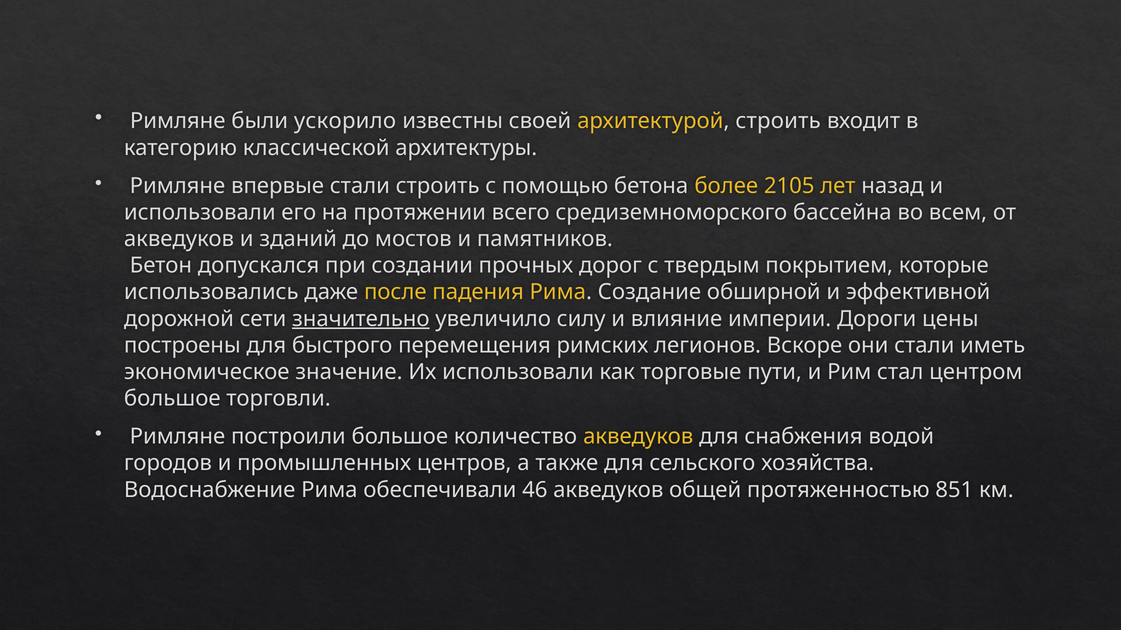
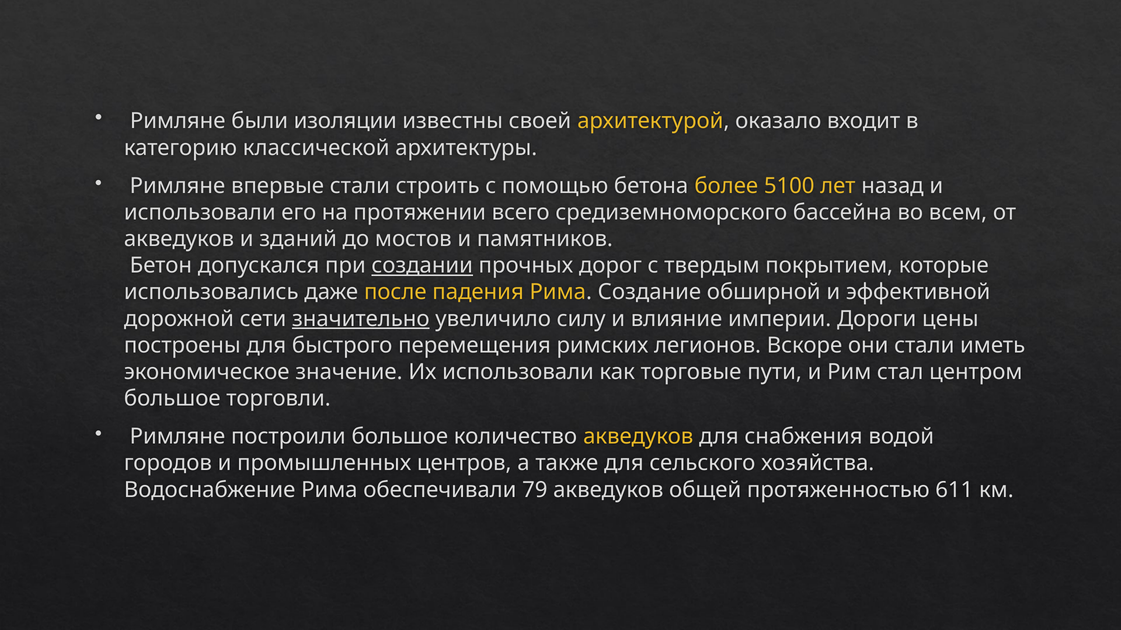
ускорило: ускорило -> изоляции
архитектурой строить: строить -> оказало
2105: 2105 -> 5100
создании underline: none -> present
46: 46 -> 79
851: 851 -> 611
